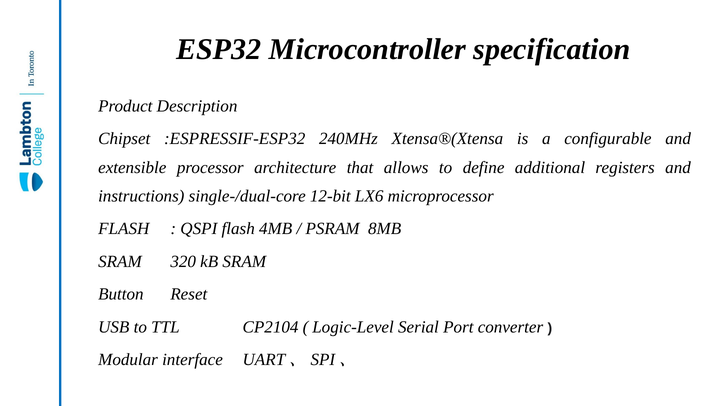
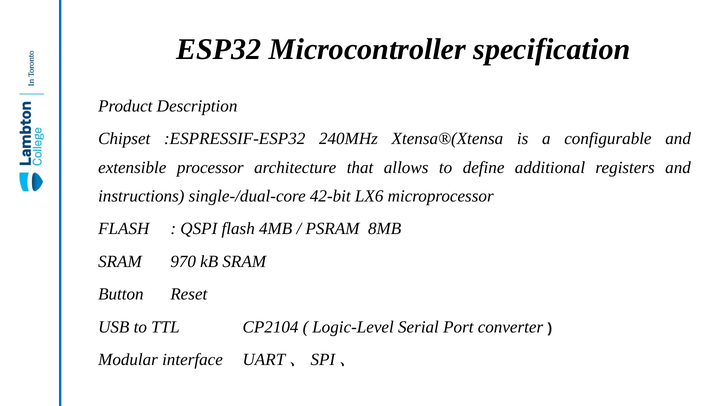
12-bit: 12-bit -> 42-bit
320: 320 -> 970
